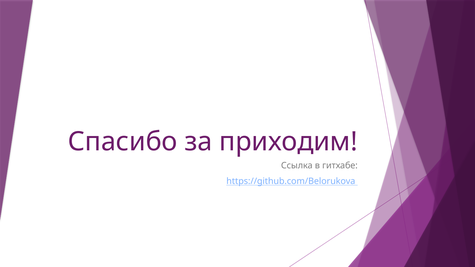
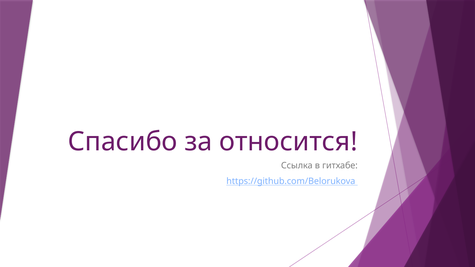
приходим: приходим -> относится
